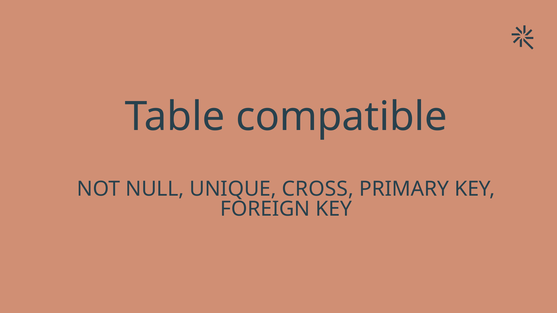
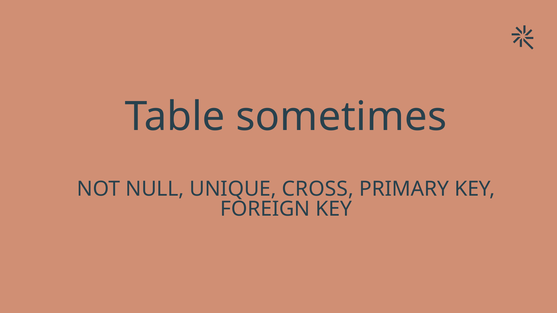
compatible: compatible -> sometimes
